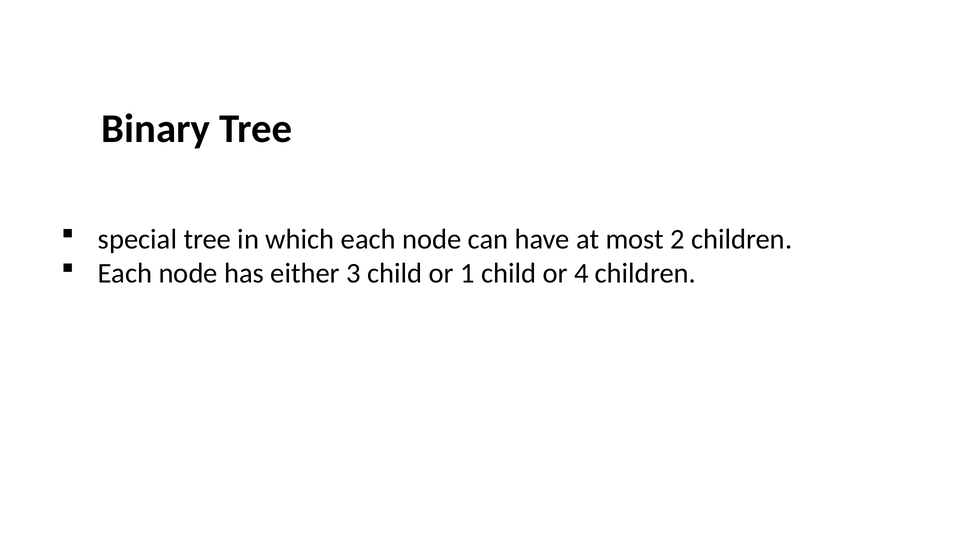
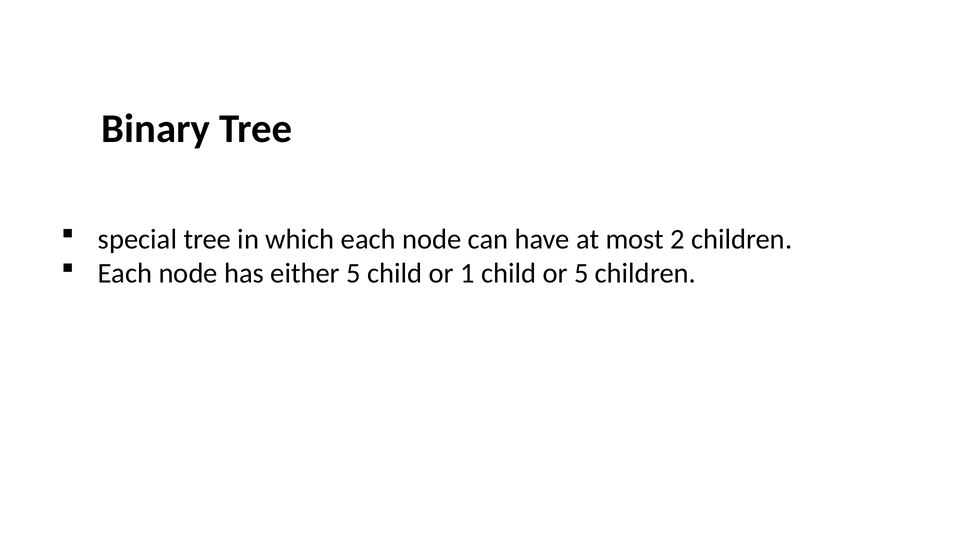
either 3: 3 -> 5
or 4: 4 -> 5
